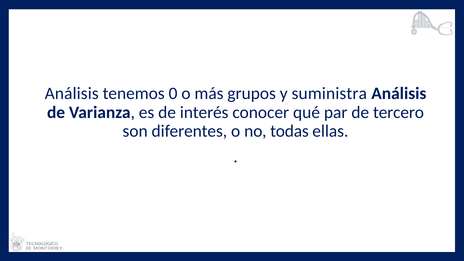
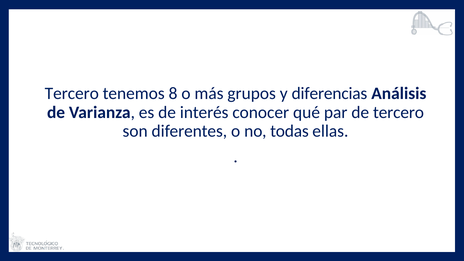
Análisis at (72, 94): Análisis -> Tercero
0: 0 -> 8
suministra: suministra -> diferencias
